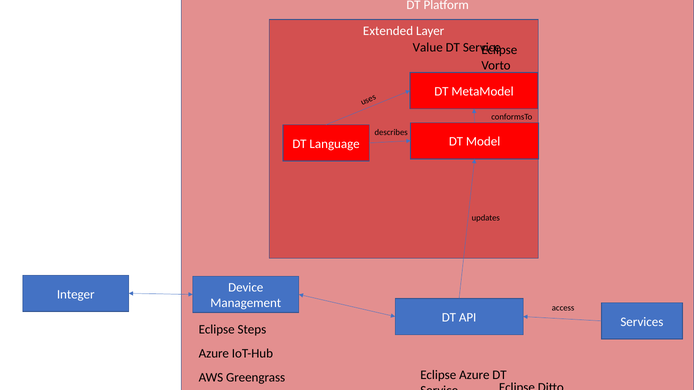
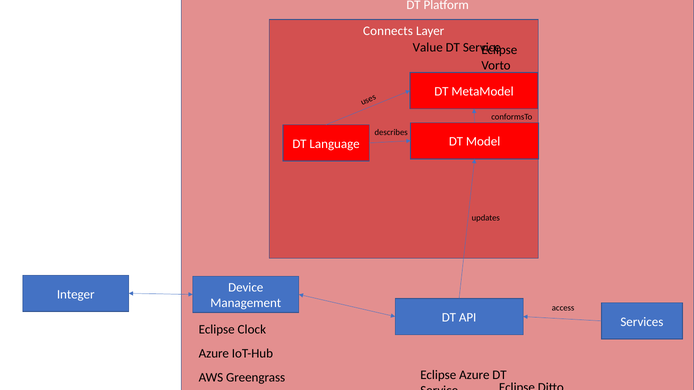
Extended: Extended -> Connects
Steps: Steps -> Clock
